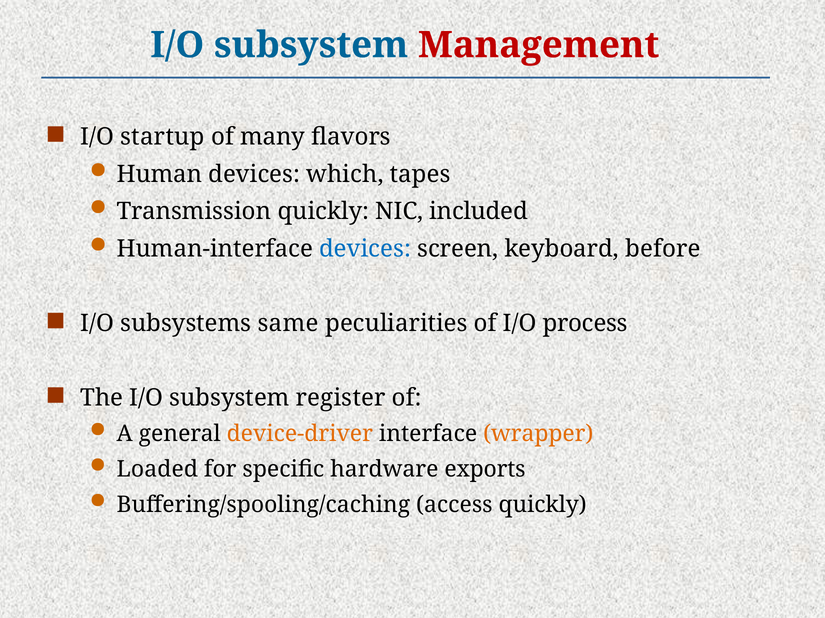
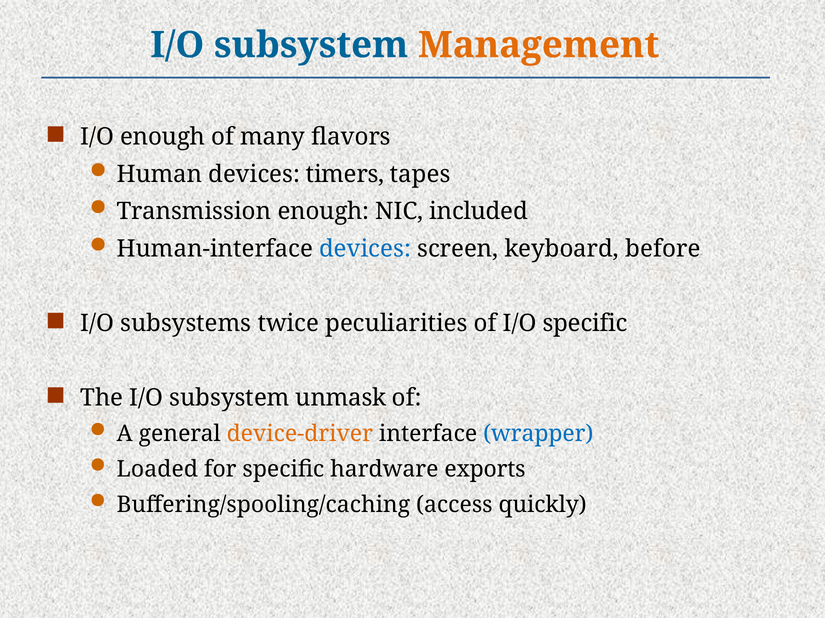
Management colour: red -> orange
I/O startup: startup -> enough
which: which -> timers
Transmission quickly: quickly -> enough
same: same -> twice
I/O process: process -> specific
register: register -> unmask
wrapper colour: orange -> blue
